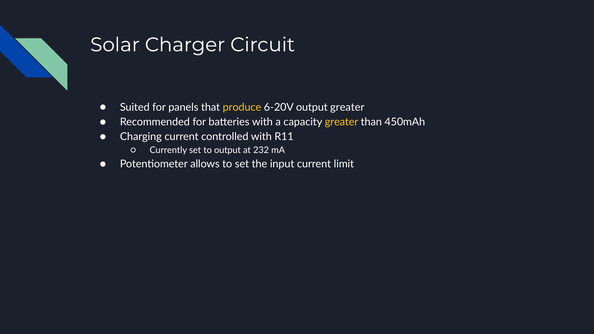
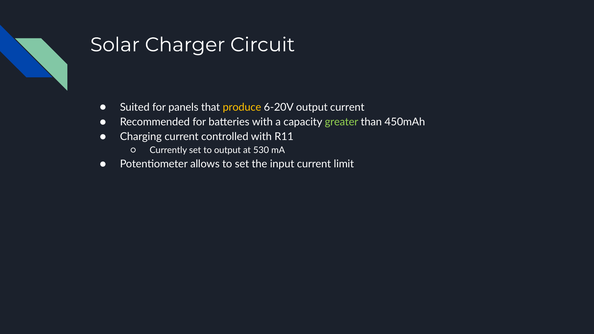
output greater: greater -> current
greater at (342, 122) colour: yellow -> light green
232: 232 -> 530
